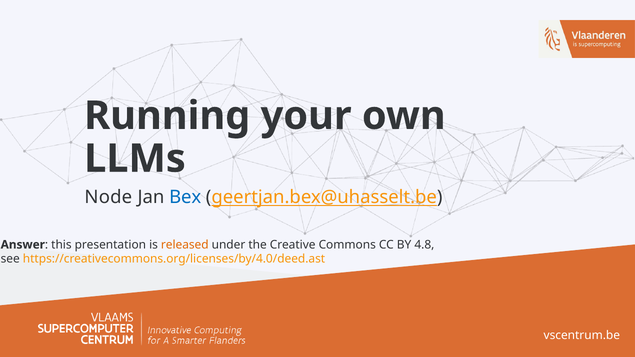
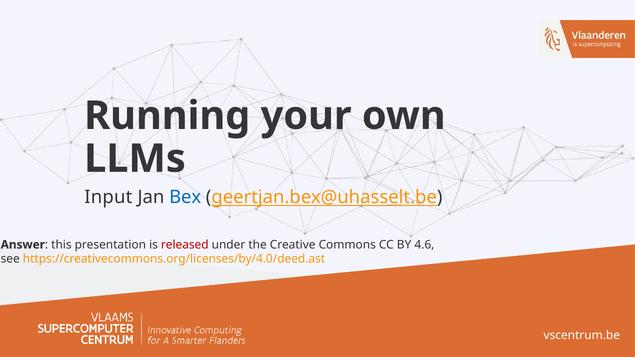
Node: Node -> Input
released colour: orange -> red
4.8: 4.8 -> 4.6
